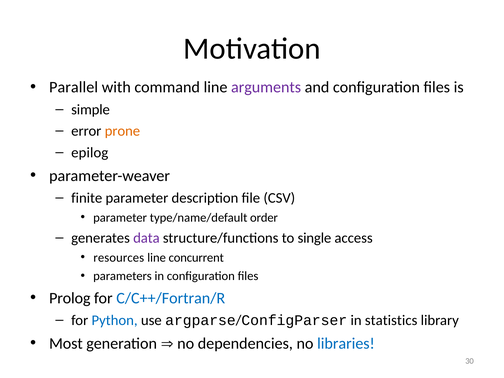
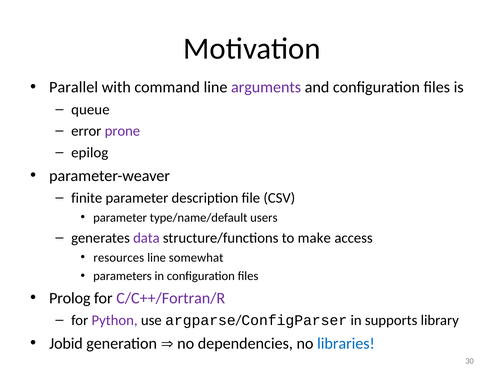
simple: simple -> queue
prone colour: orange -> purple
order: order -> users
single: single -> make
concurrent: concurrent -> somewhat
C/C++/Fortran/R colour: blue -> purple
Python colour: blue -> purple
statistics: statistics -> supports
Most: Most -> Jobid
